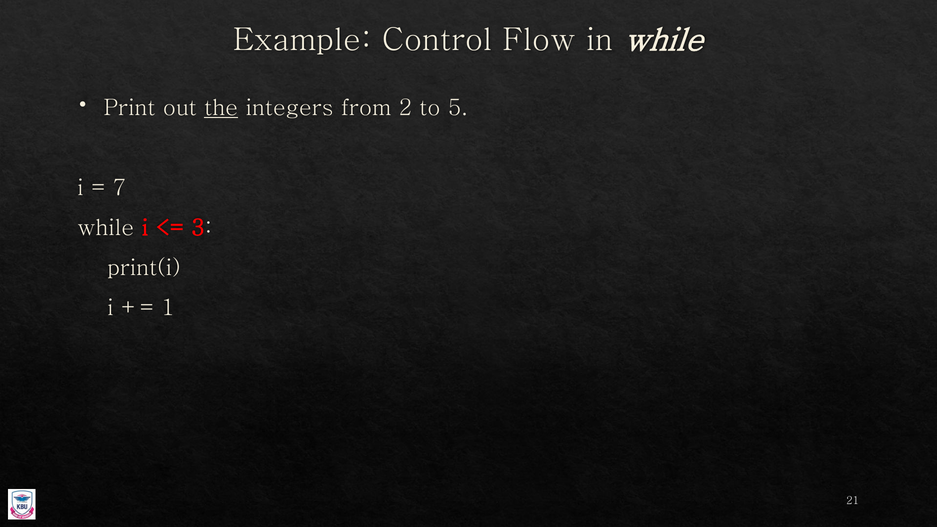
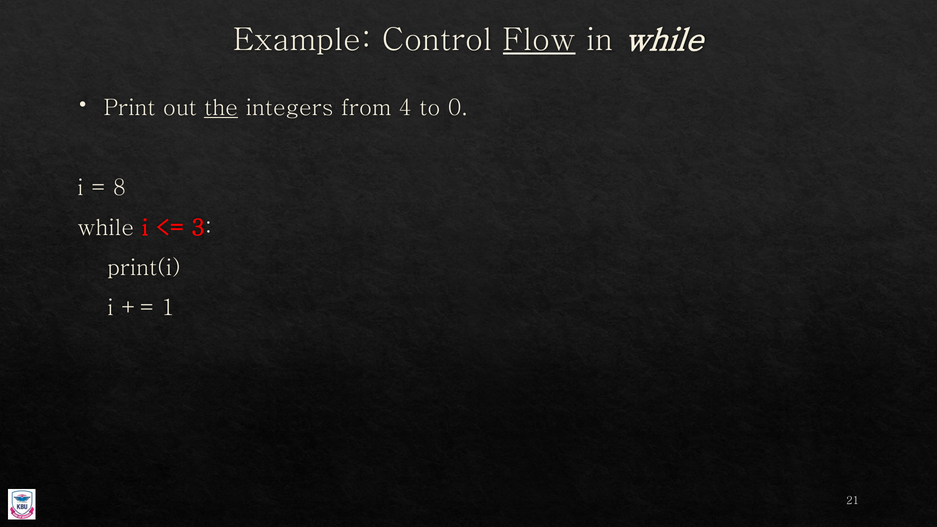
Flow underline: none -> present
2: 2 -> 4
5: 5 -> 0
7: 7 -> 8
